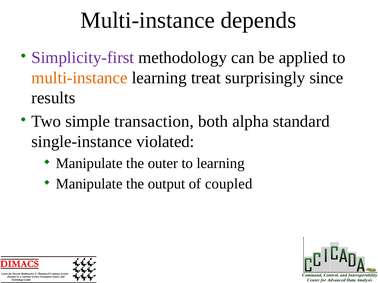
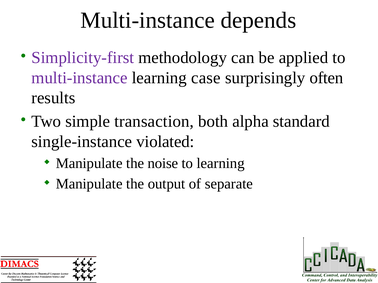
multi-instance at (80, 78) colour: orange -> purple
treat: treat -> case
since: since -> often
outer: outer -> noise
coupled: coupled -> separate
